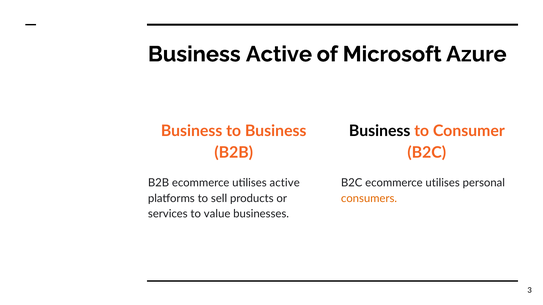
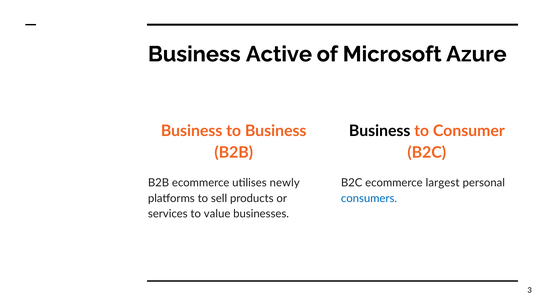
utilises active: active -> newly
B2C ecommerce utilises: utilises -> largest
consumers colour: orange -> blue
